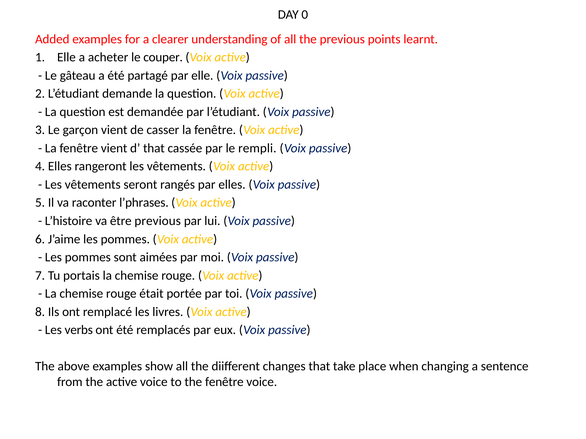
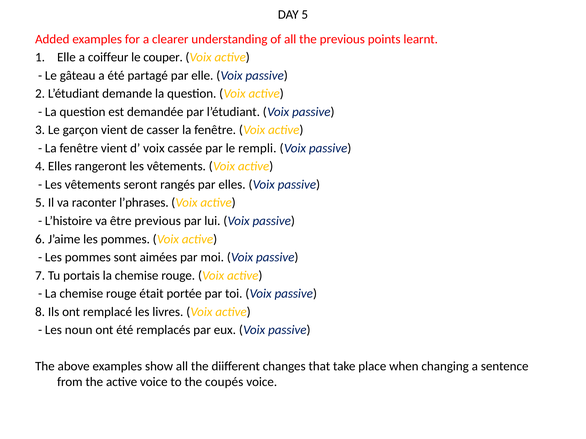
DAY 0: 0 -> 5
acheter: acheter -> coiffeur
d that: that -> voix
verbs: verbs -> noun
the fenêtre: fenêtre -> coupés
